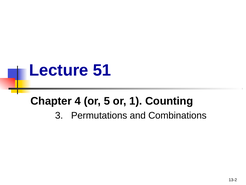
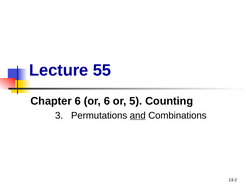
51: 51 -> 55
Chapter 4: 4 -> 6
or 5: 5 -> 6
1: 1 -> 5
and underline: none -> present
